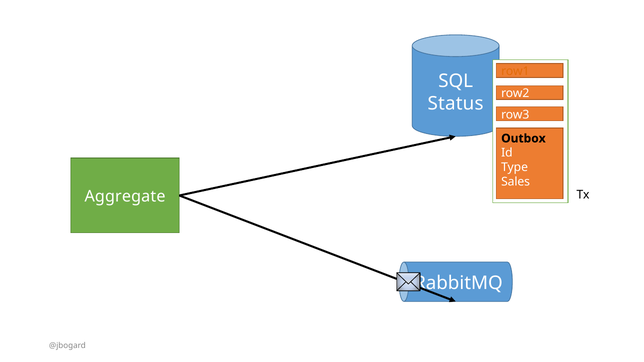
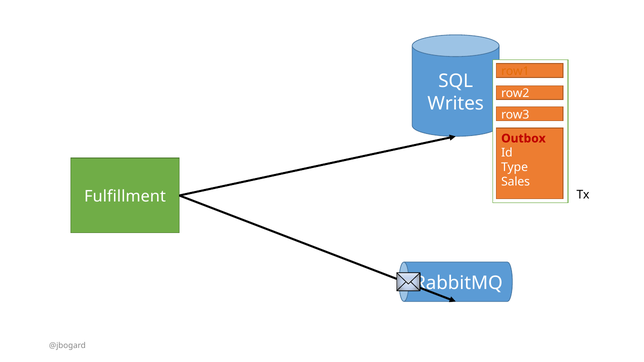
Status: Status -> Writes
Outbox colour: black -> red
Aggregate: Aggregate -> Fulfillment
